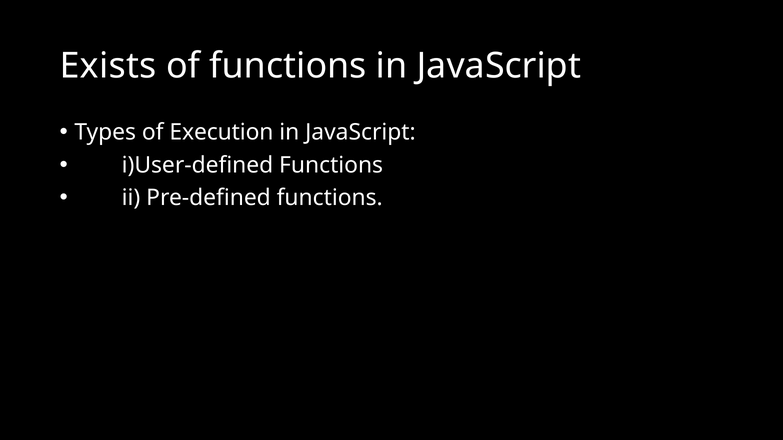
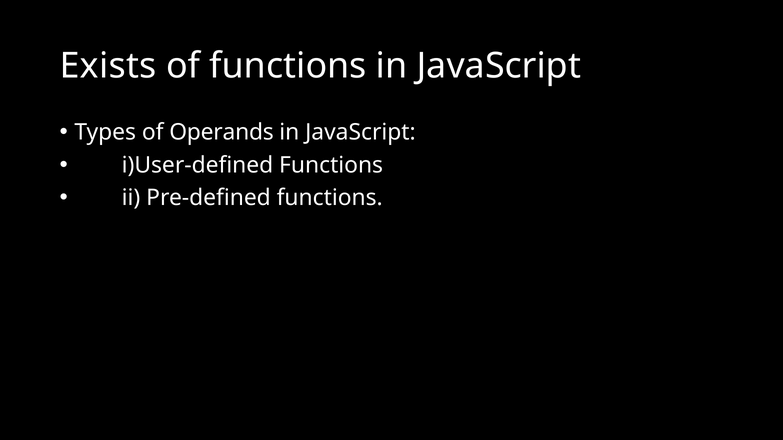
Execution: Execution -> Operands
